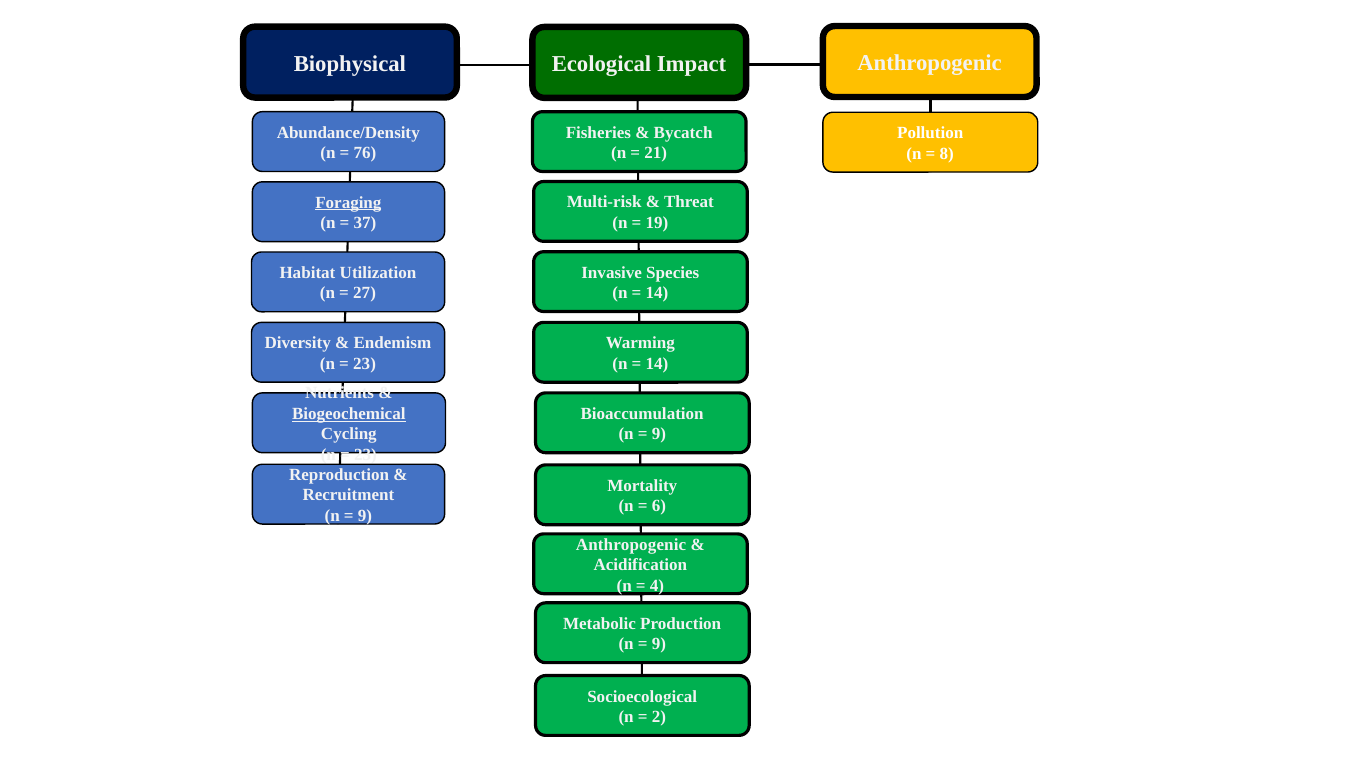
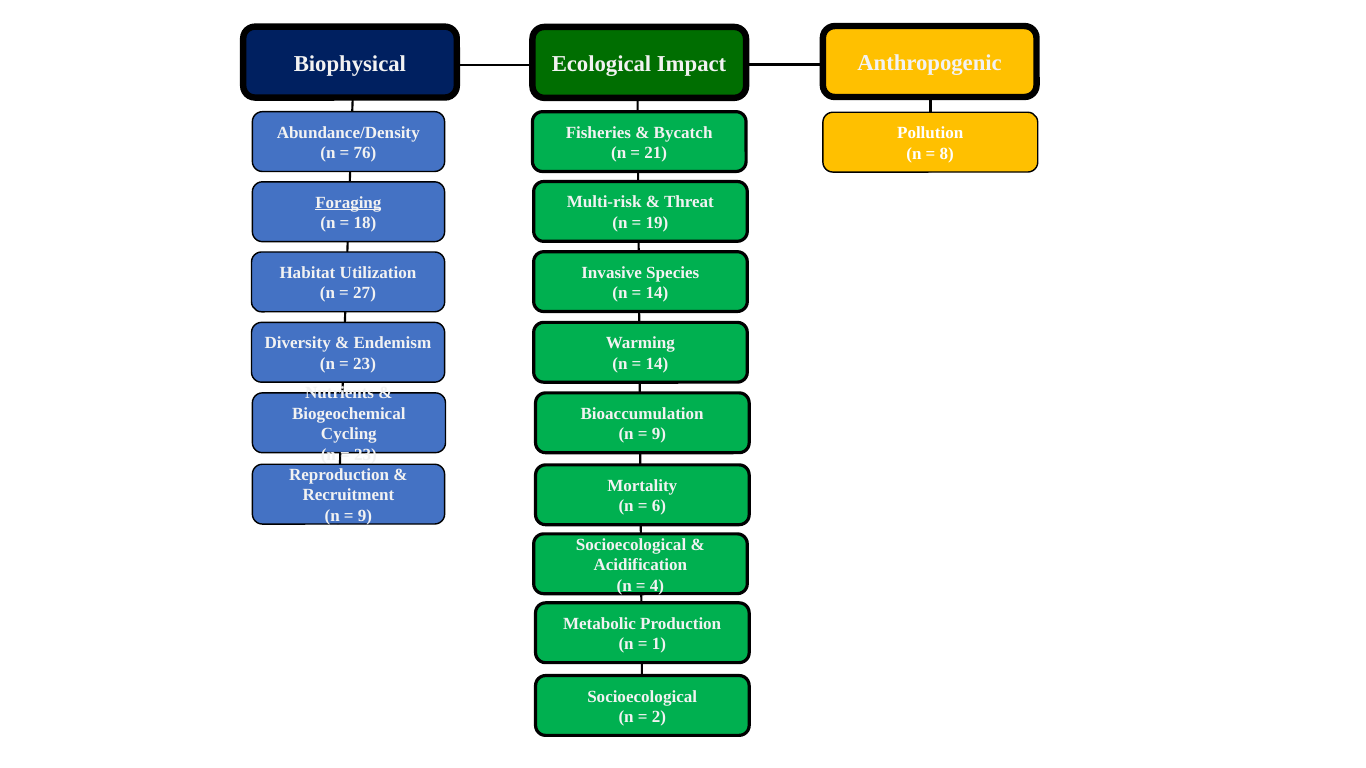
37: 37 -> 18
Biogeochemical underline: present -> none
Anthropogenic at (631, 545): Anthropogenic -> Socioecological
9 at (659, 644): 9 -> 1
